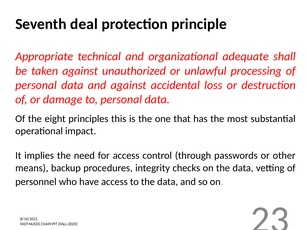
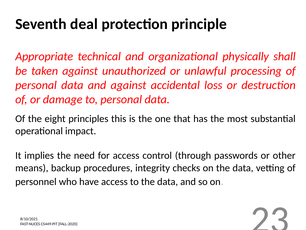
adequate: adequate -> physically
